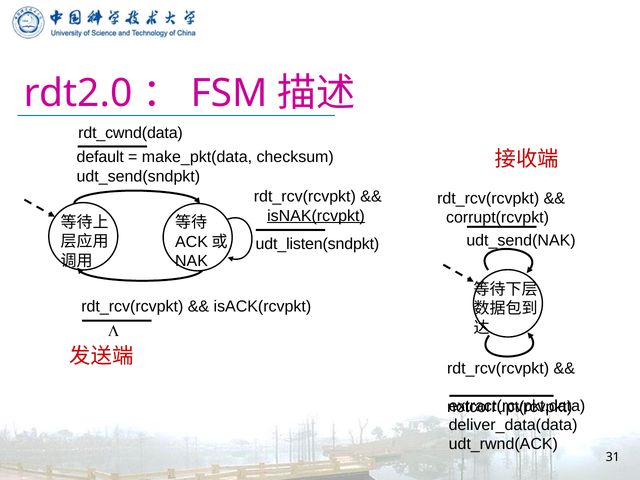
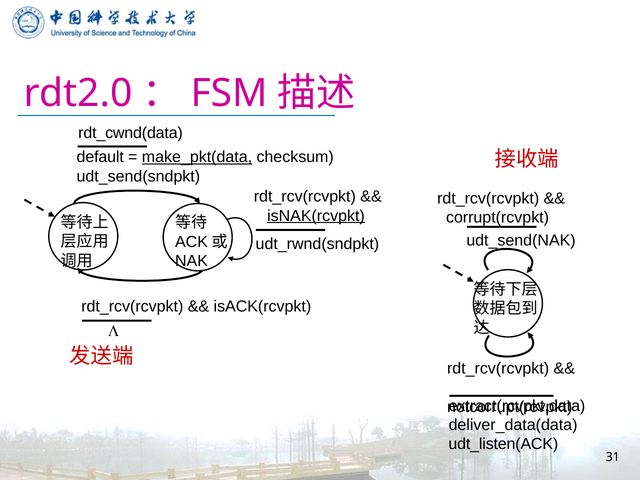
make_pkt(data underline: none -> present
udt_listen(sndpkt: udt_listen(sndpkt -> udt_rwnd(sndpkt
udt_rwnd(ACK: udt_rwnd(ACK -> udt_listen(ACK
